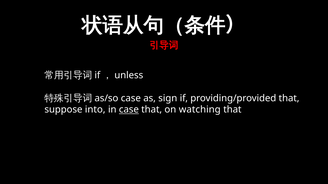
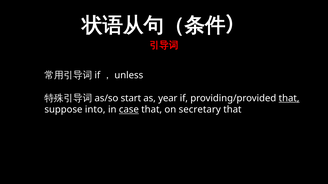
case at (131, 98): case -> start
sign: sign -> year
that at (289, 98) underline: none -> present
watching: watching -> secretary
